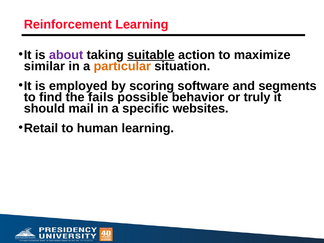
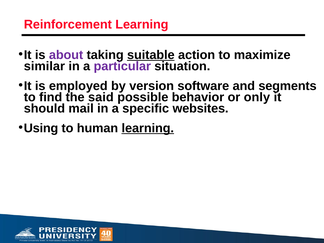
particular colour: orange -> purple
scoring: scoring -> version
fails: fails -> said
truly: truly -> only
Retail: Retail -> Using
learning at (148, 128) underline: none -> present
